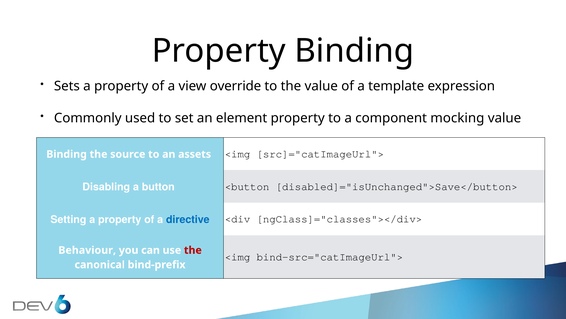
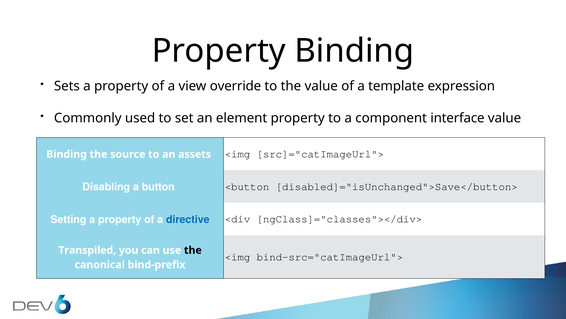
mocking: mocking -> interface
Behaviour: Behaviour -> Transpiled
the at (193, 250) colour: red -> black
